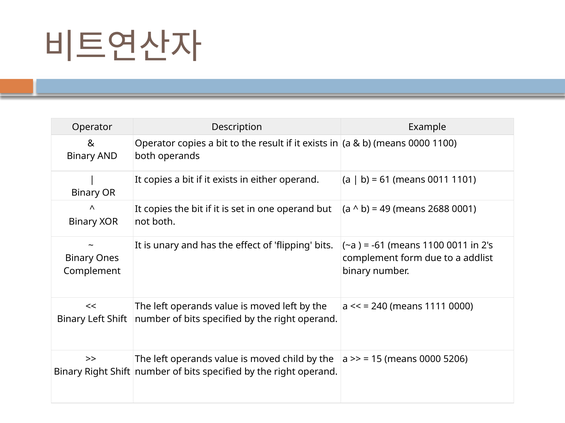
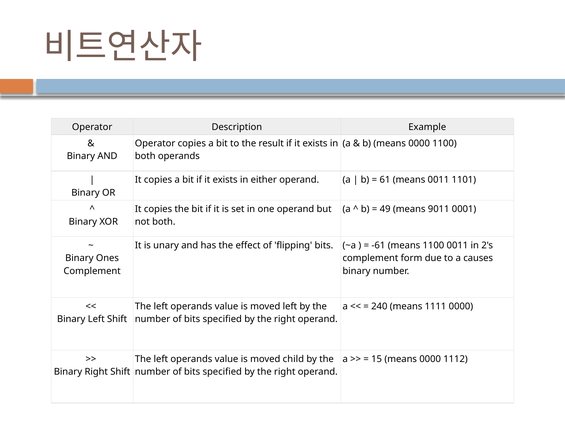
2688: 2688 -> 9011
addlist: addlist -> causes
5206: 5206 -> 1112
